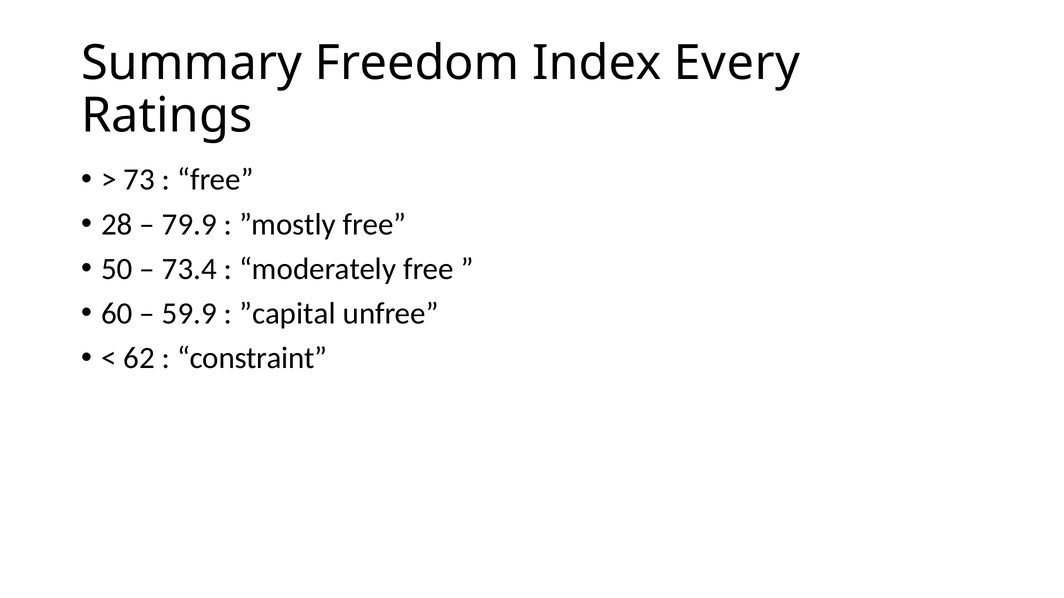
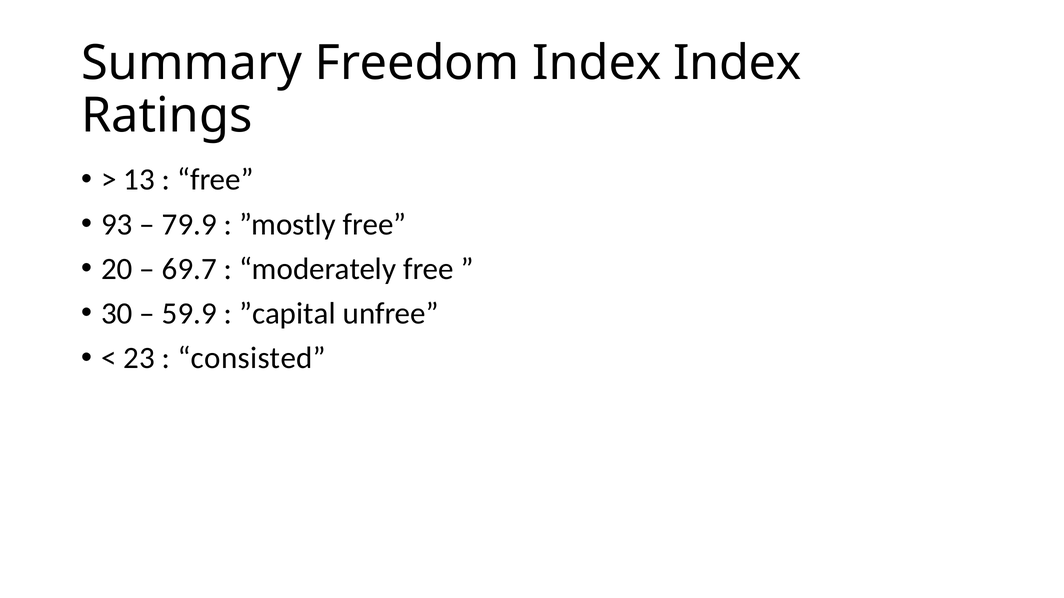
Index Every: Every -> Index
73: 73 -> 13
28: 28 -> 93
50: 50 -> 20
73.4: 73.4 -> 69.7
60: 60 -> 30
62: 62 -> 23
constraint: constraint -> consisted
